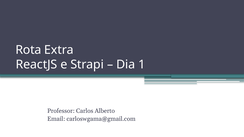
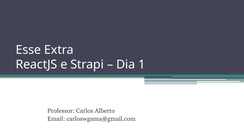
Rota: Rota -> Esse
